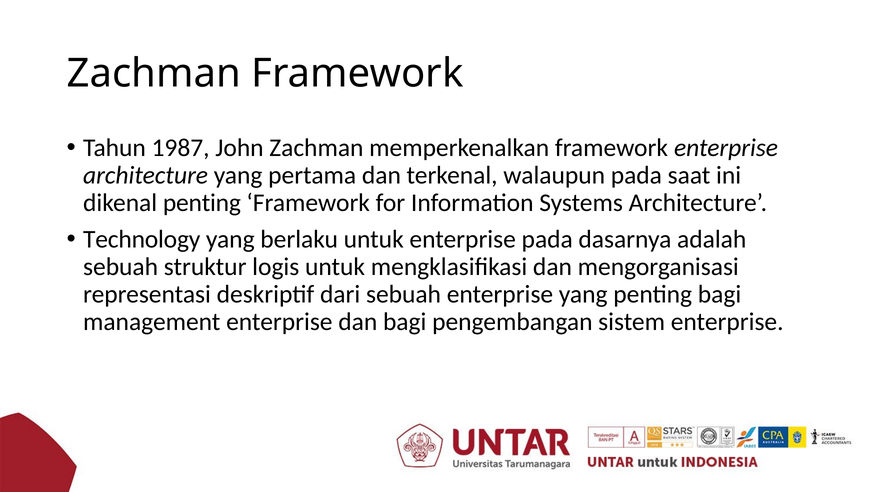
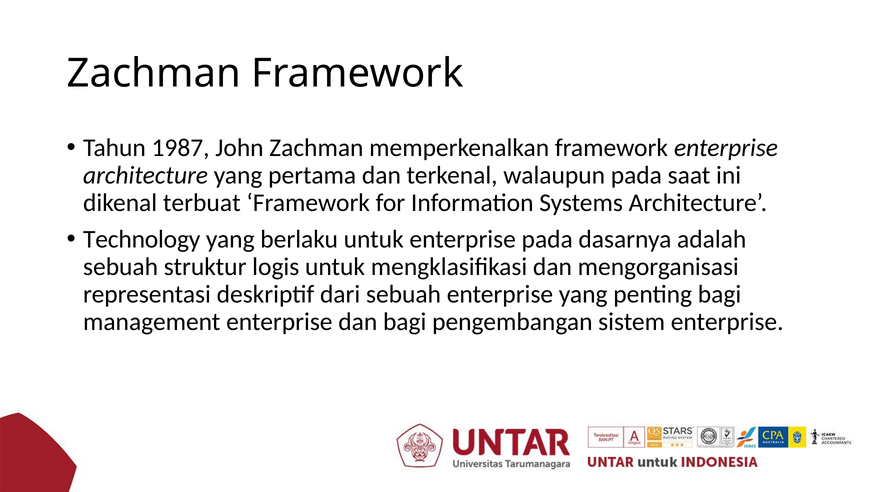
dikenal penting: penting -> terbuat
